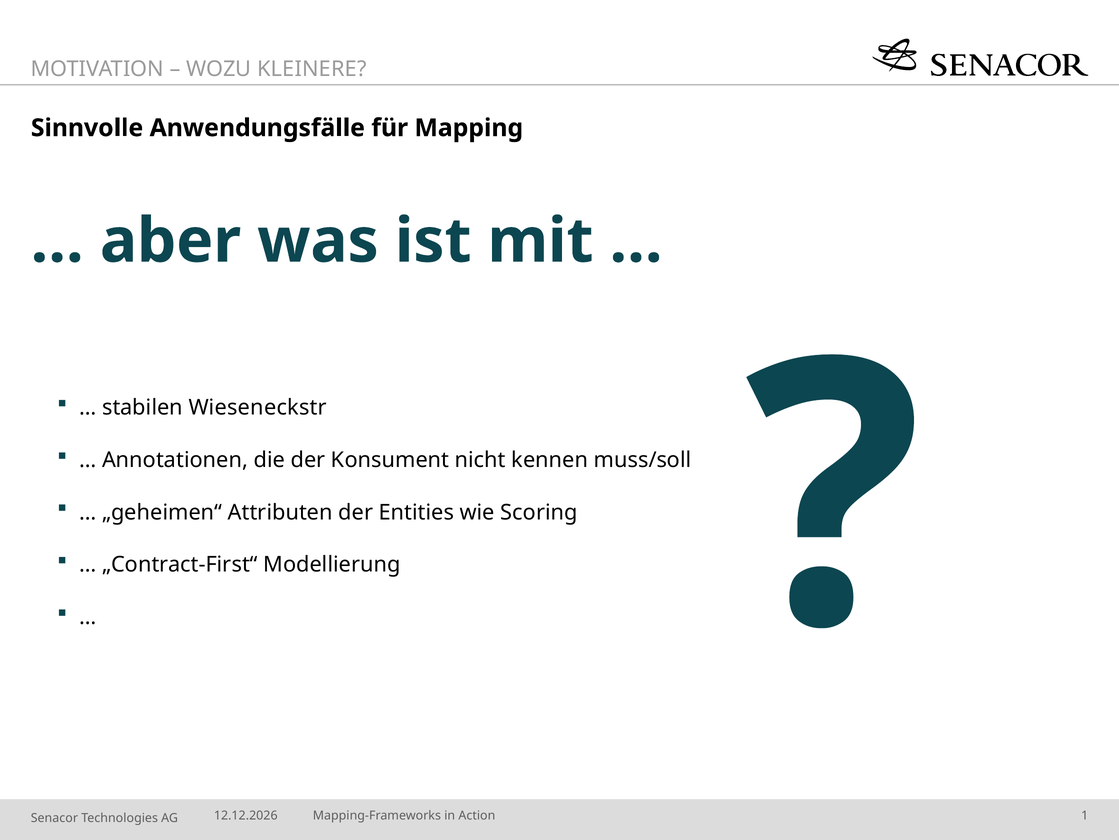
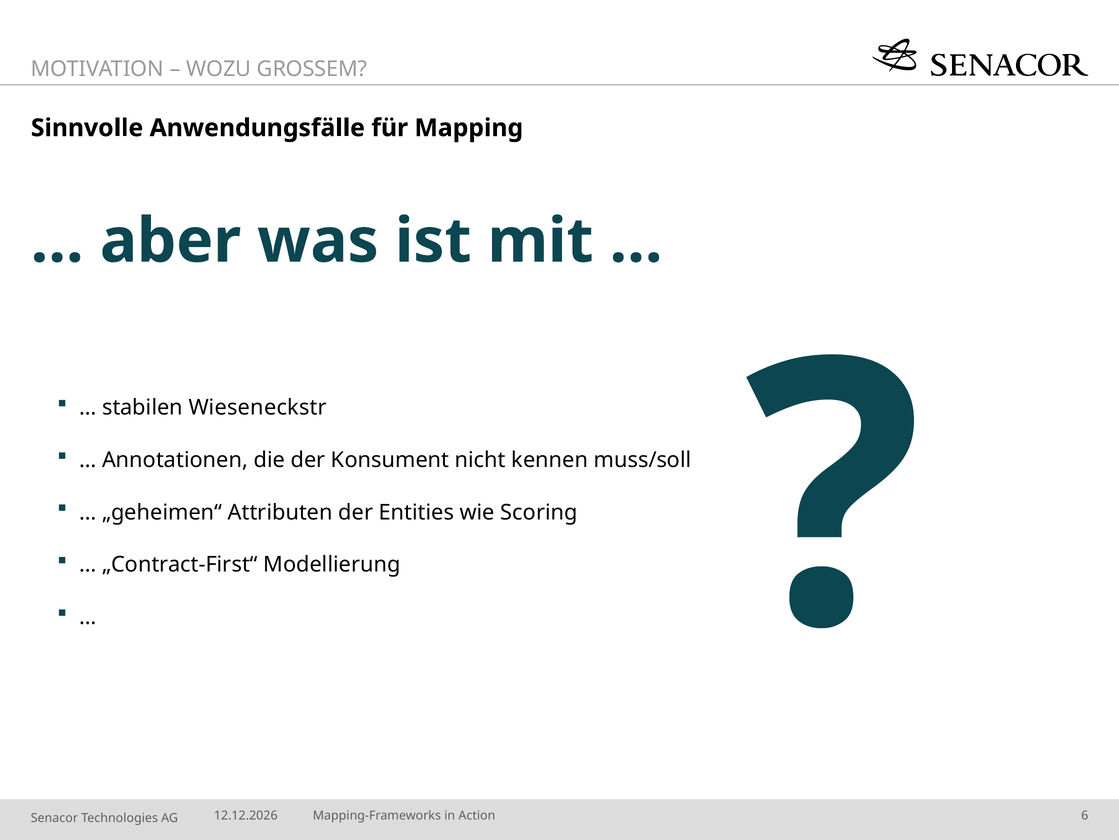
KLEINERE: KLEINERE -> GROSSEM
1: 1 -> 6
